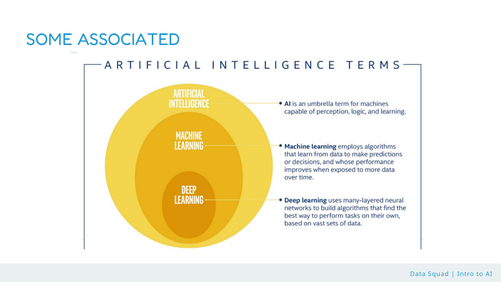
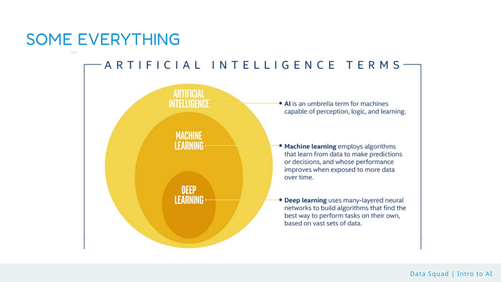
ASSOCIATED: ASSOCIATED -> EVERYTHING
